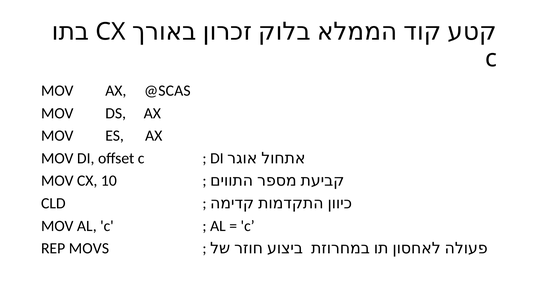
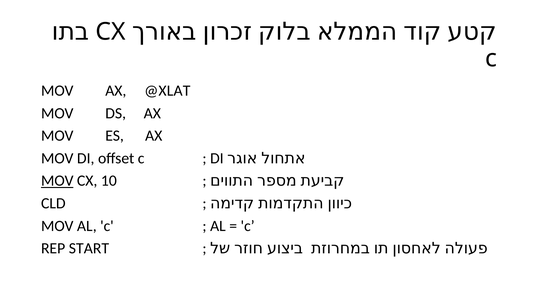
@SCAS: @SCAS -> @XLAT
MOV at (57, 181) underline: none -> present
MOVS: MOVS -> START
